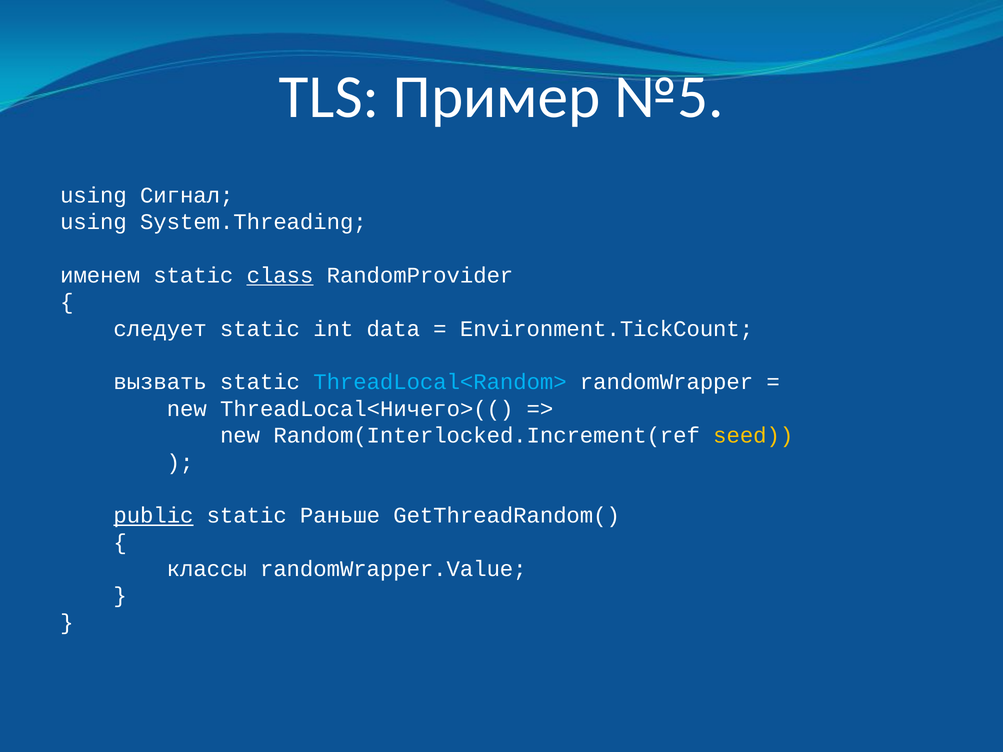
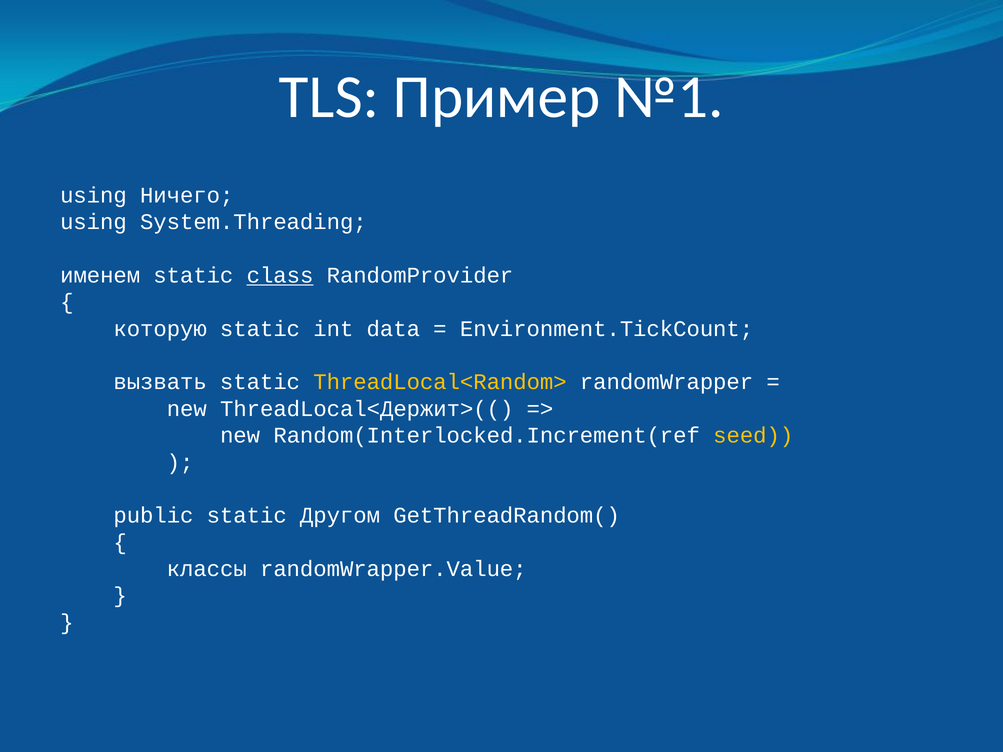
№5: №5 -> №1
Сигнал: Сигнал -> Ничего
следует: следует -> которую
ThreadLocal<Random> colour: light blue -> yellow
ThreadLocal<Ничего>((: ThreadLocal<Ничего>(( -> ThreadLocal<Держит>((
public underline: present -> none
Раньше: Раньше -> Другом
